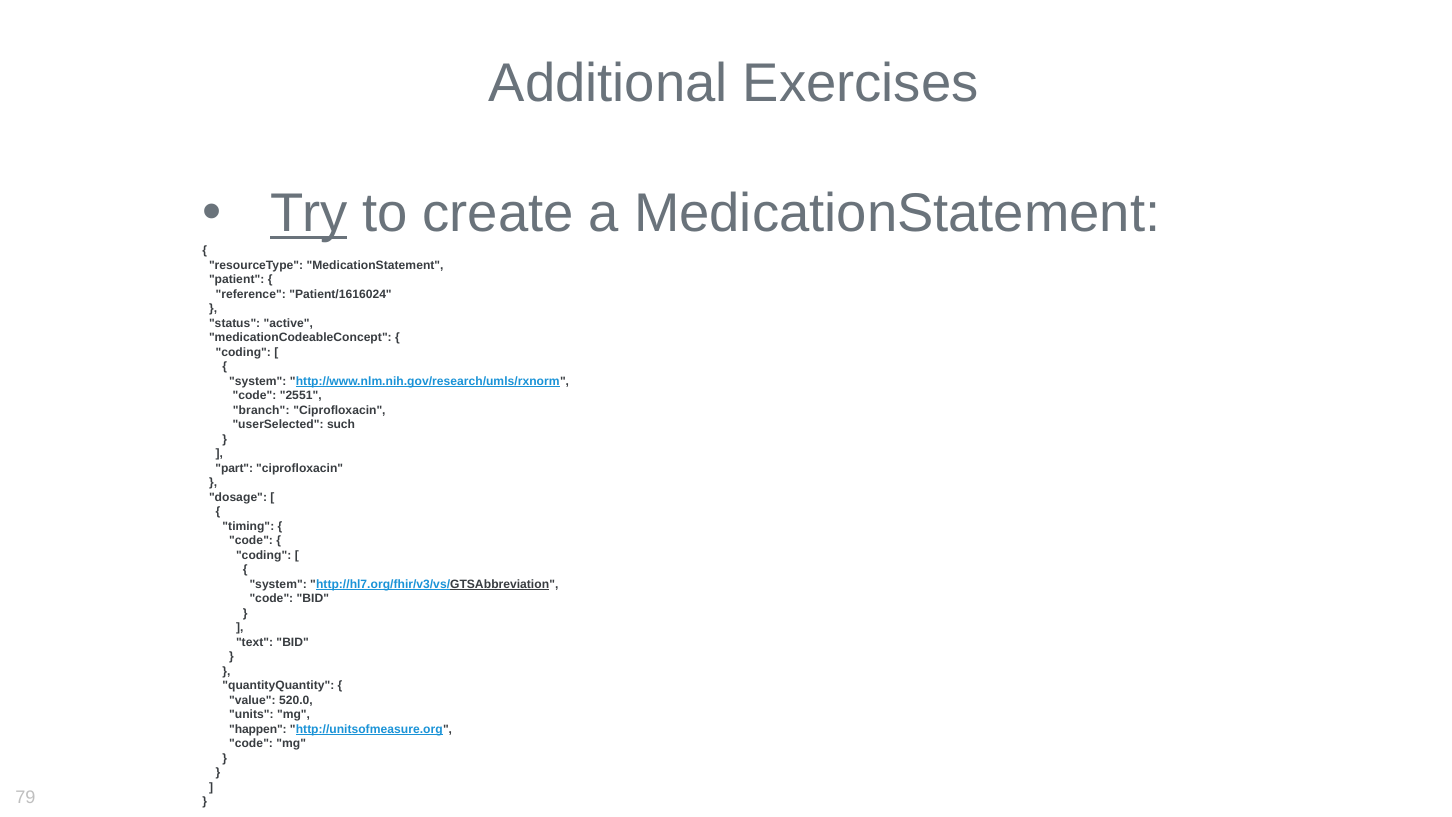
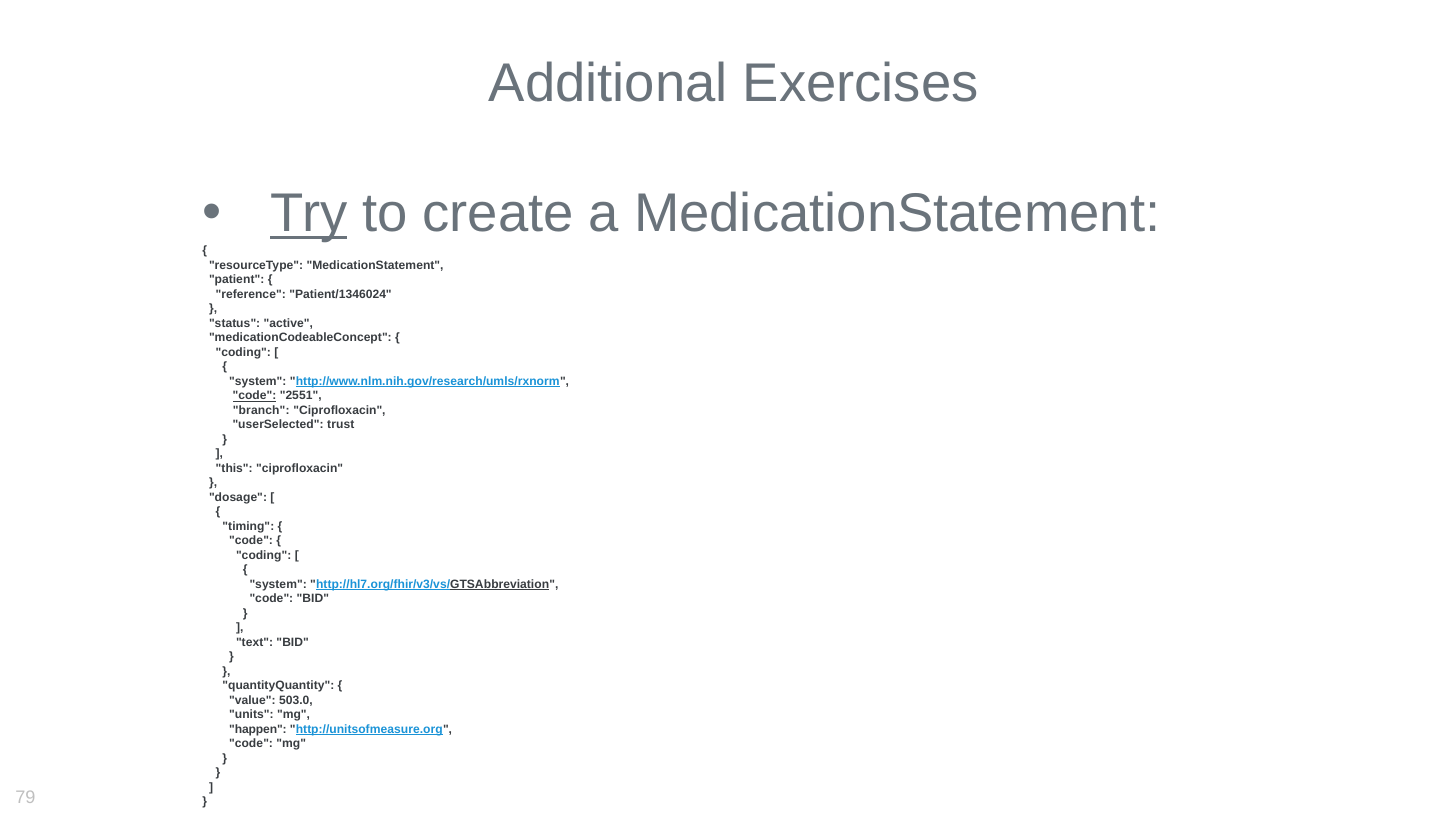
Patient/1616024: Patient/1616024 -> Patient/1346024
code at (254, 396) underline: none -> present
such: such -> trust
part: part -> this
520.0: 520.0 -> 503.0
